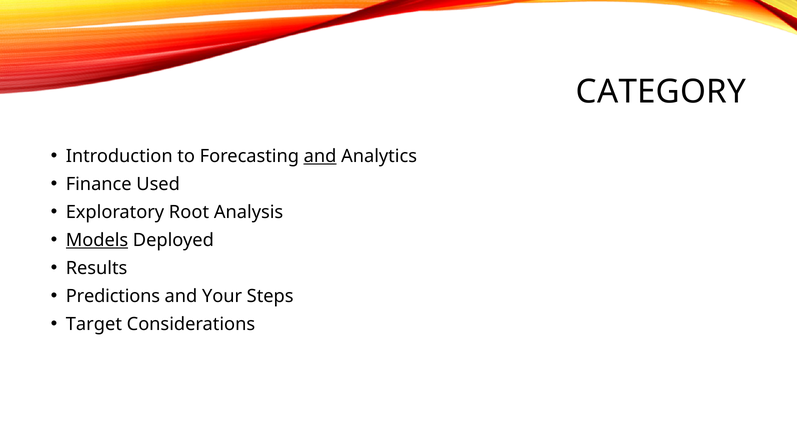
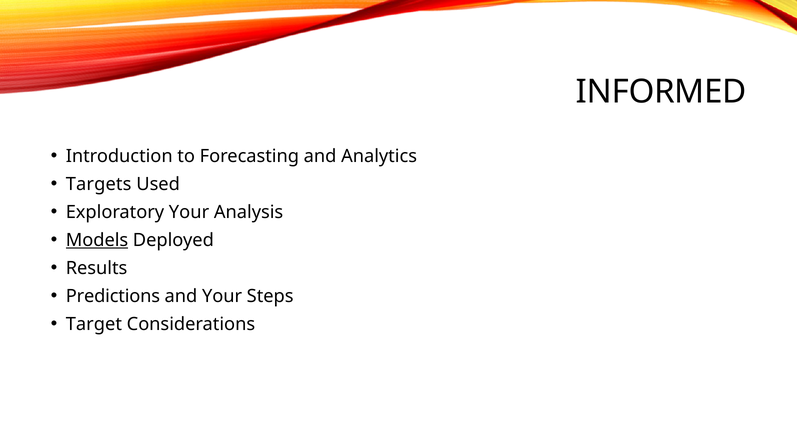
CATEGORY: CATEGORY -> INFORMED
and at (320, 156) underline: present -> none
Finance: Finance -> Targets
Exploratory Root: Root -> Your
